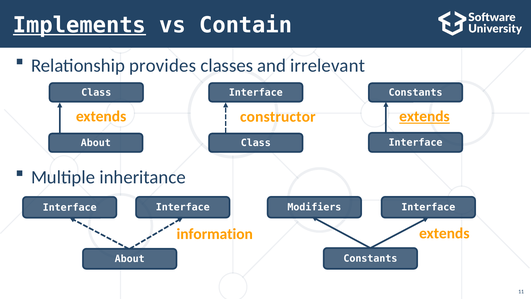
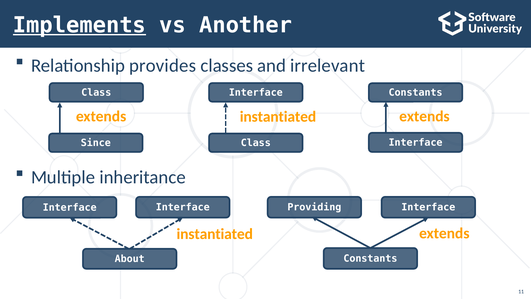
Contain: Contain -> Another
extends at (424, 116) underline: present -> none
constructor at (278, 117): constructor -> instantiated
About at (96, 143): About -> Since
Modifiers: Modifiers -> Providing
information at (215, 234): information -> instantiated
